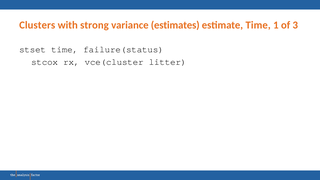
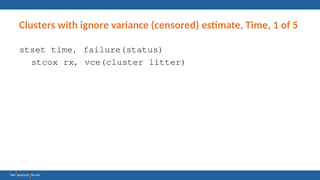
strong: strong -> ignore
estimates: estimates -> censored
3: 3 -> 5
